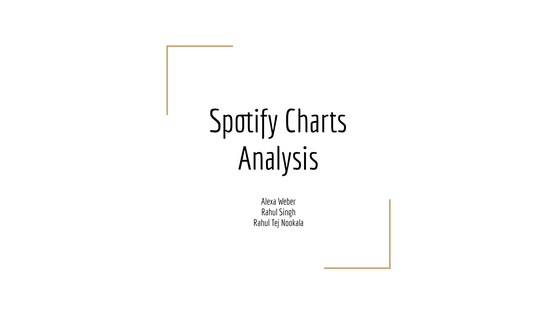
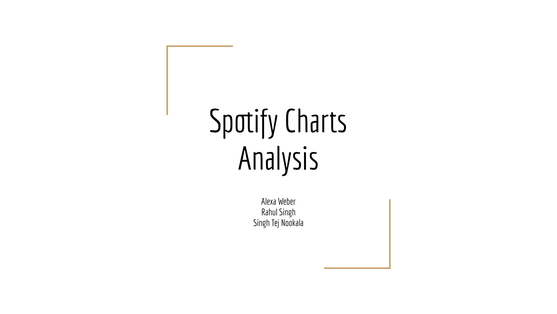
Rahul at (262, 223): Rahul -> Singh
